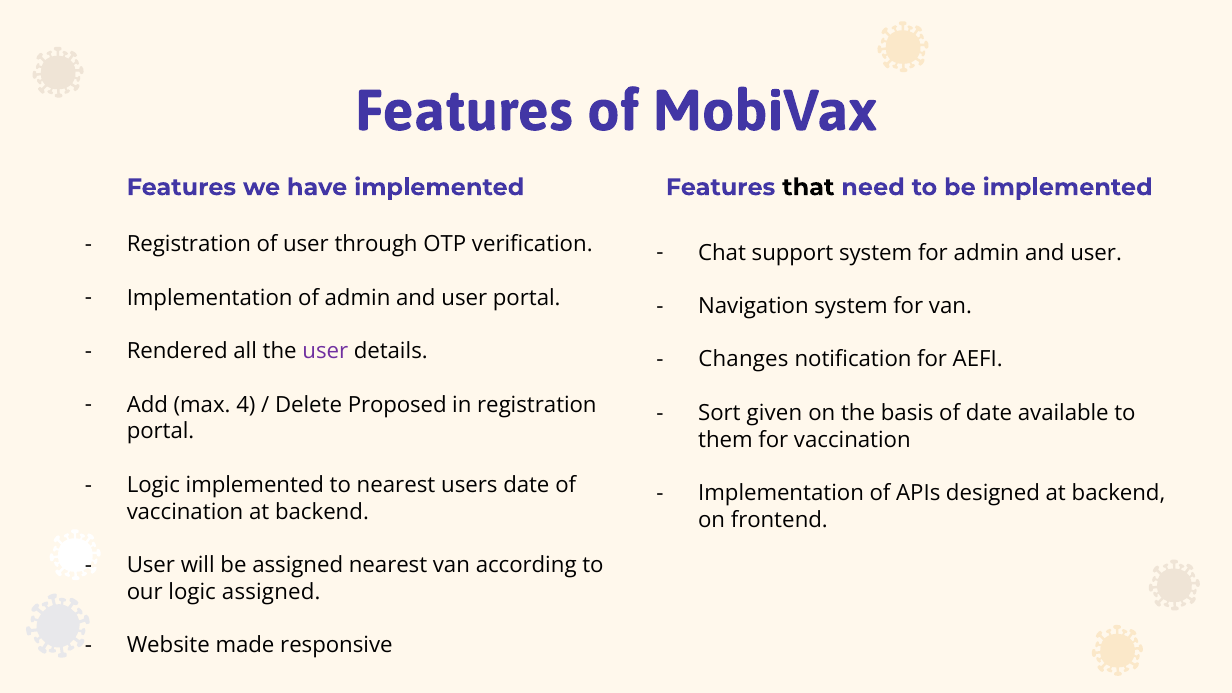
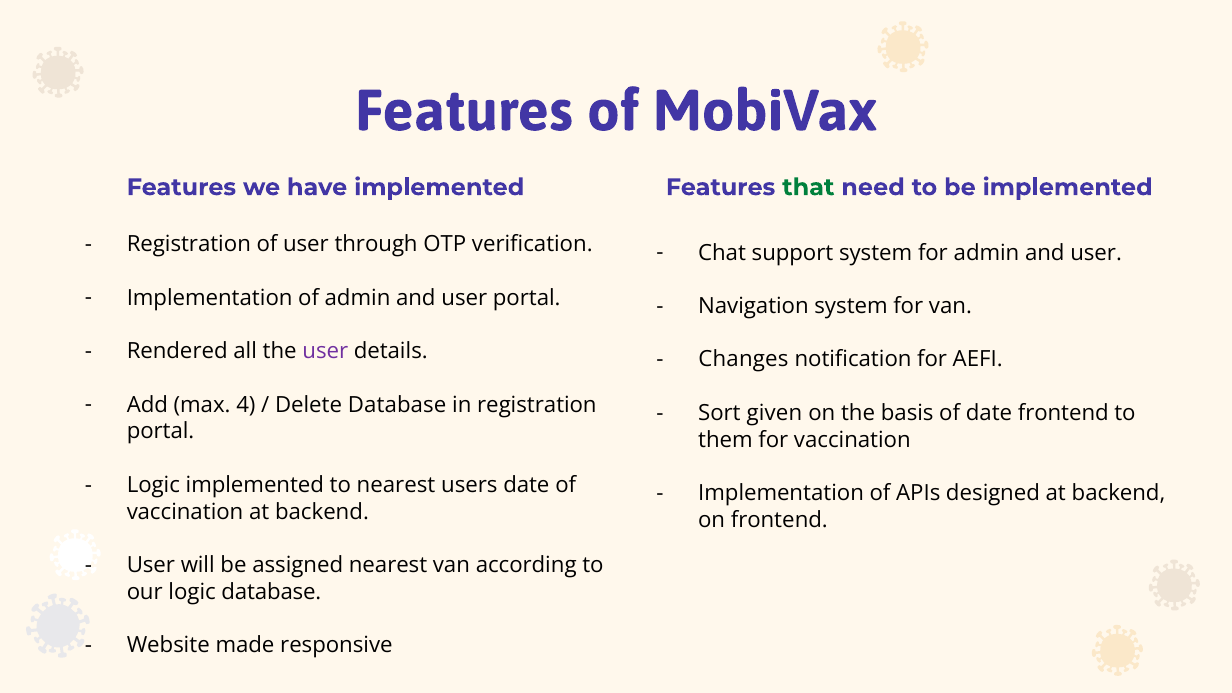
that colour: black -> green
Delete Proposed: Proposed -> Database
date available: available -> frontend
logic assigned: assigned -> database
